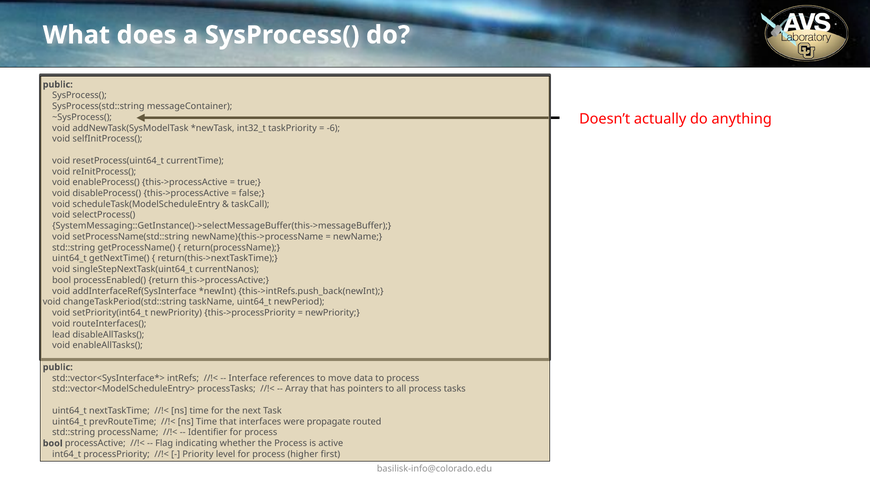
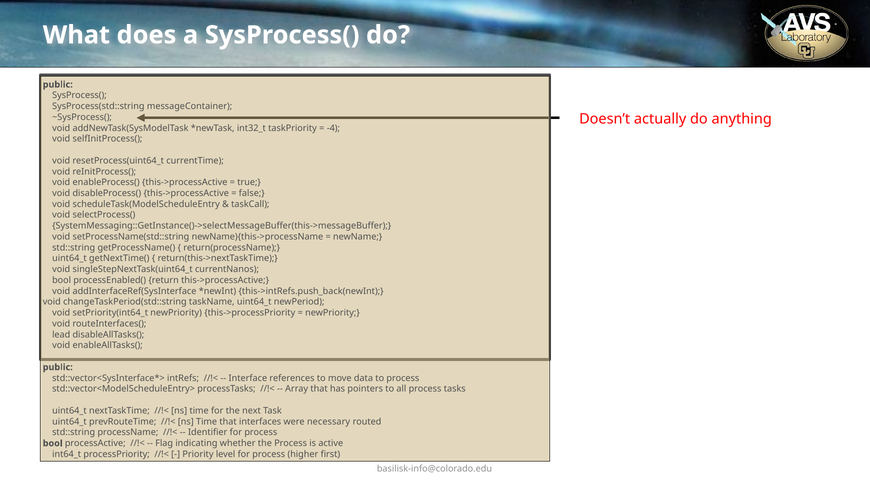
-6: -6 -> -4
propagate: propagate -> necessary
